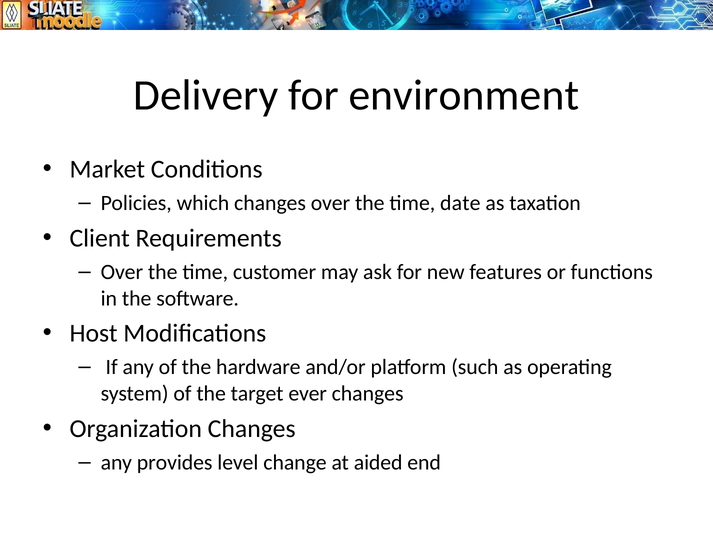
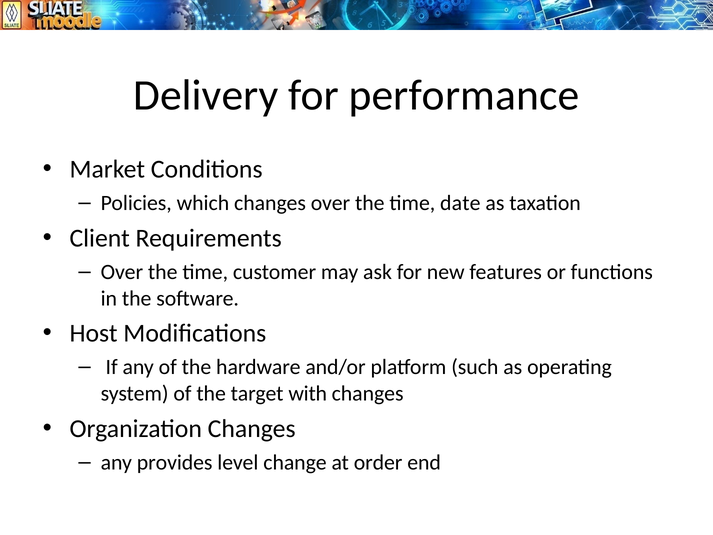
environment: environment -> performance
ever: ever -> with
aided: aided -> order
